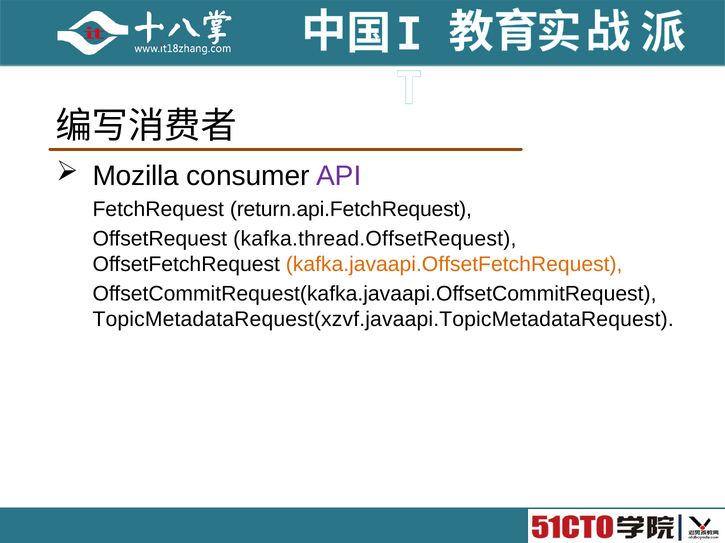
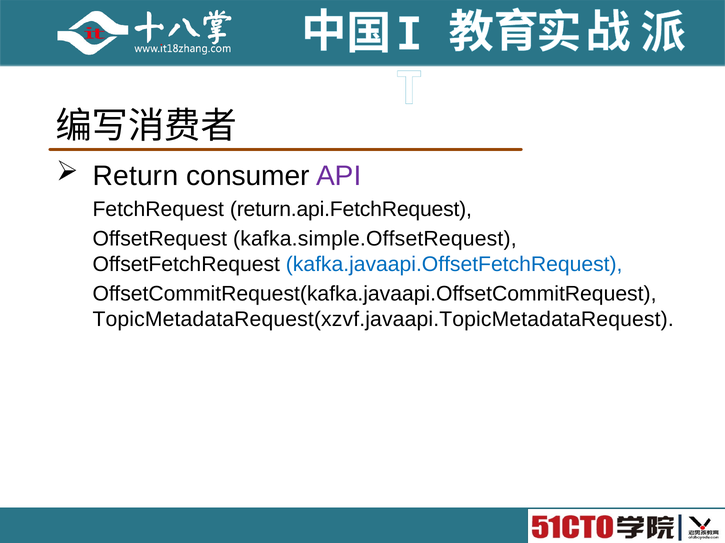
Mozilla: Mozilla -> Return
kafka.thread.OffsetRequest: kafka.thread.OffsetRequest -> kafka.simple.OffsetRequest
kafka.javaapi.OffsetFetchRequest colour: orange -> blue
